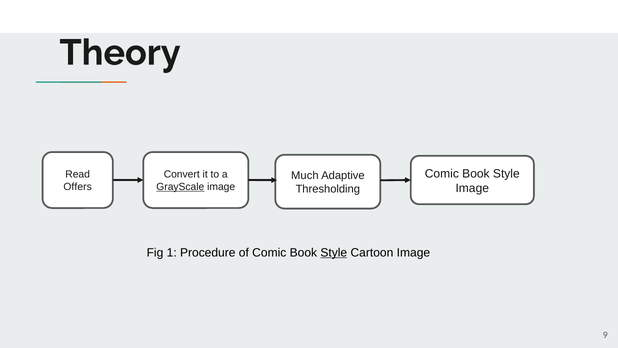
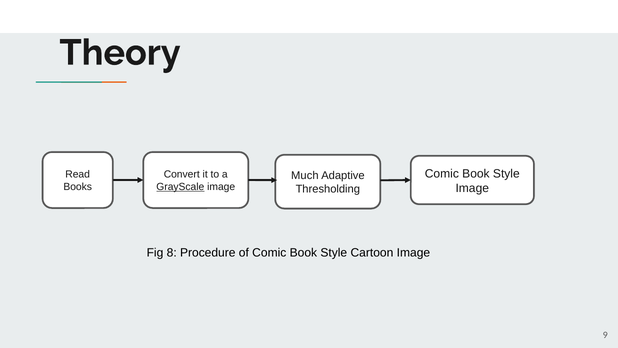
Offers: Offers -> Books
1: 1 -> 8
Style at (334, 252) underline: present -> none
